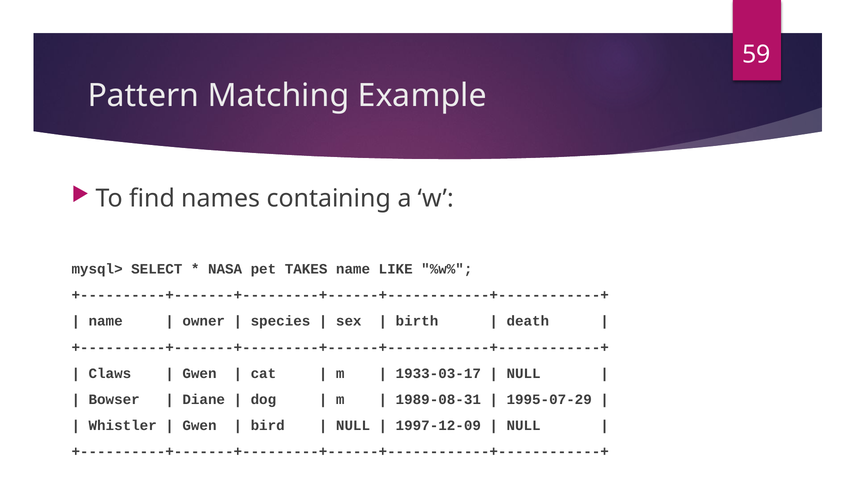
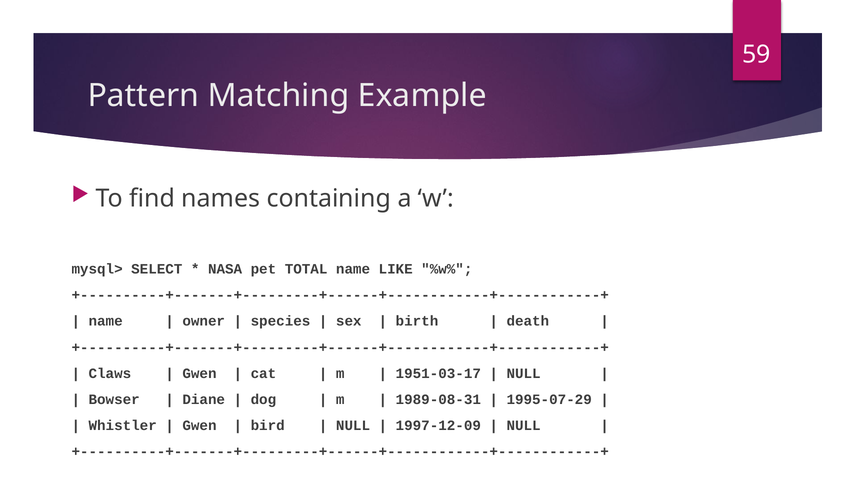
TAKES: TAKES -> TOTAL
1933-03-17: 1933-03-17 -> 1951-03-17
